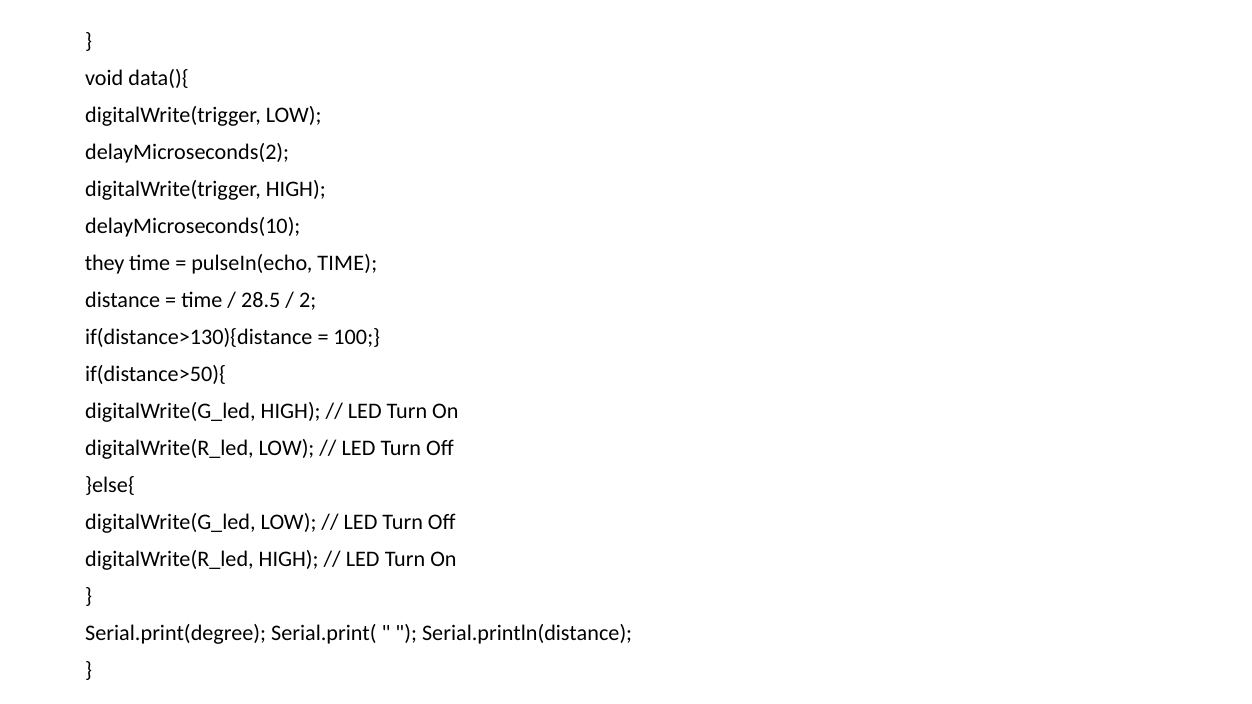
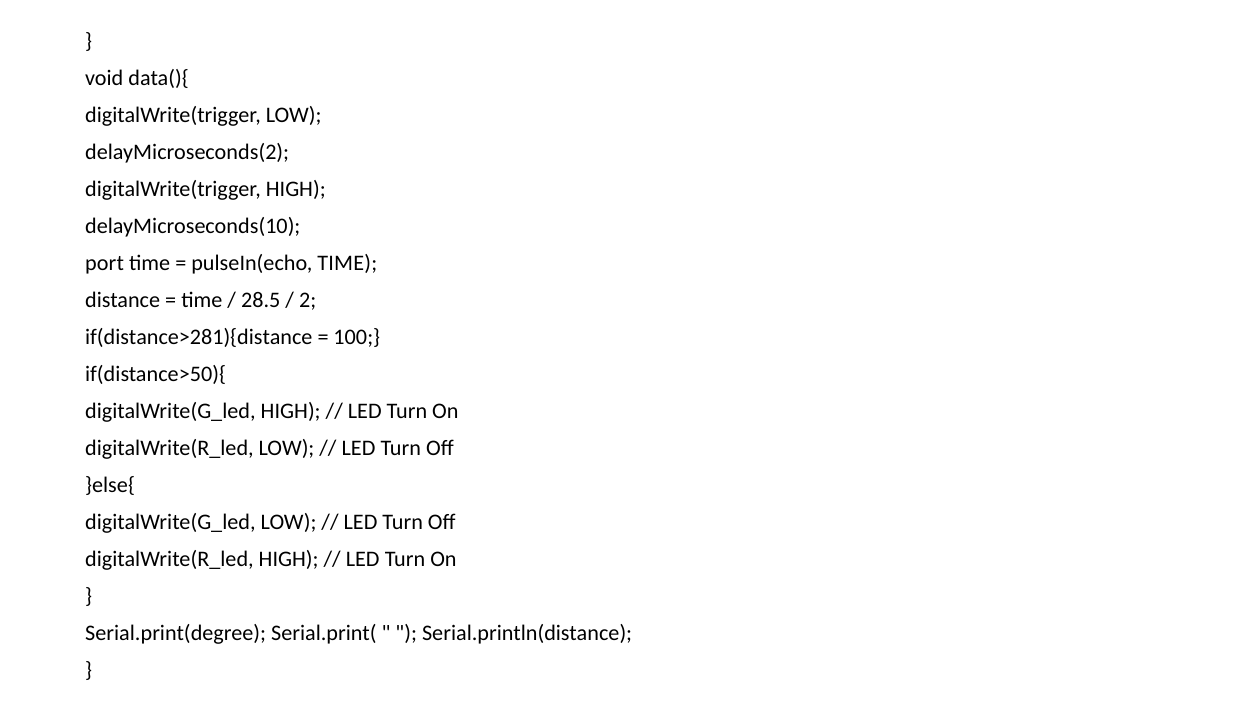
they: they -> port
if(distance>130){distance: if(distance>130){distance -> if(distance>281){distance
